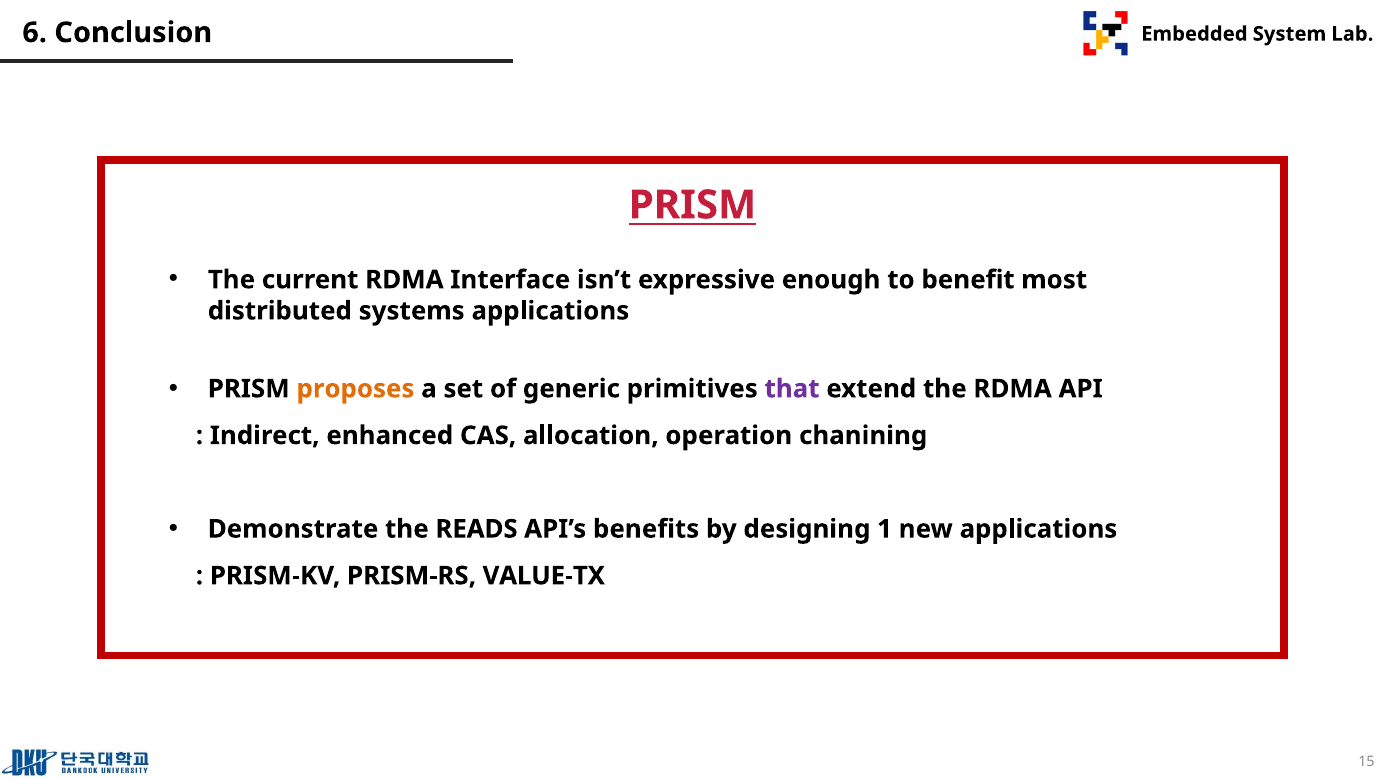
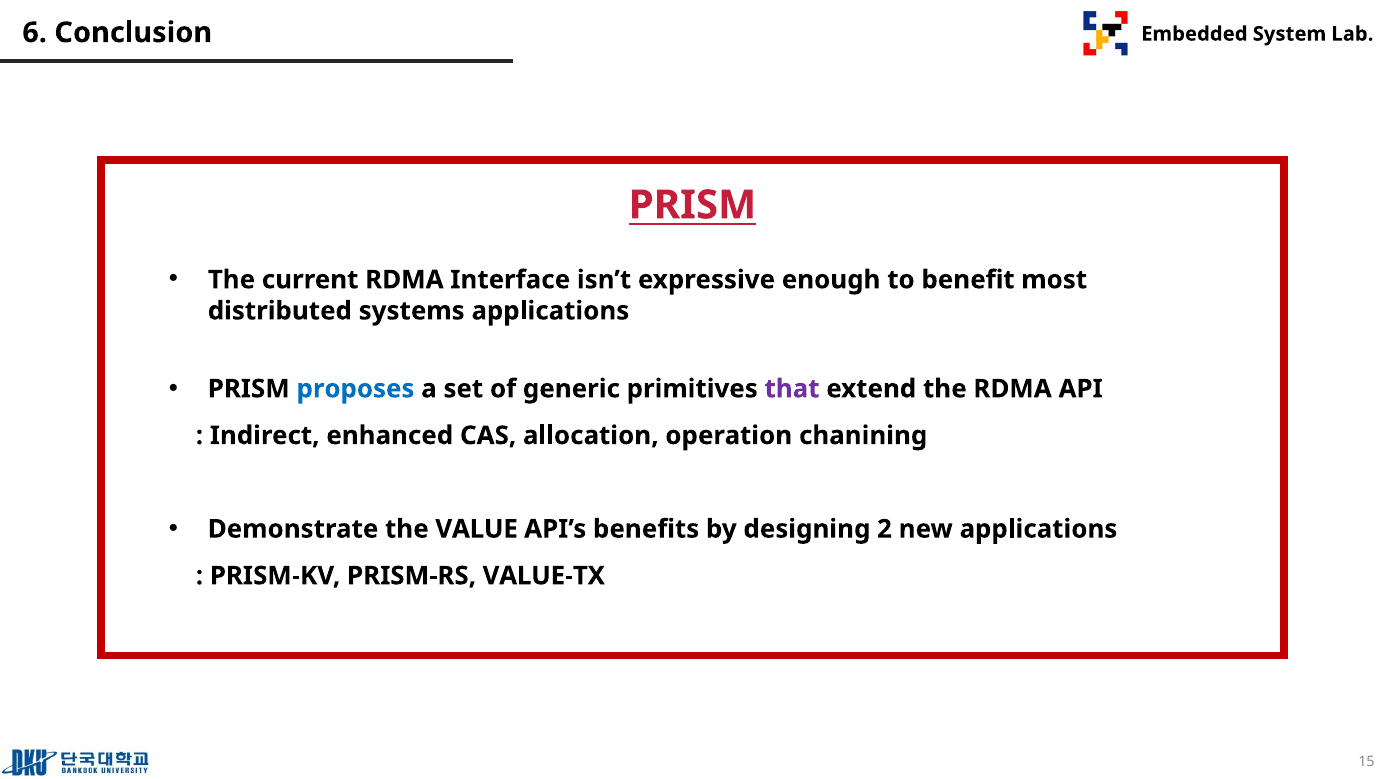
proposes colour: orange -> blue
READS: READS -> VALUE
1: 1 -> 2
